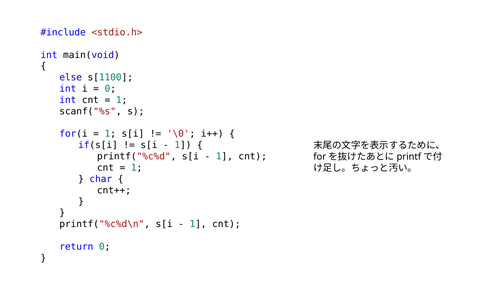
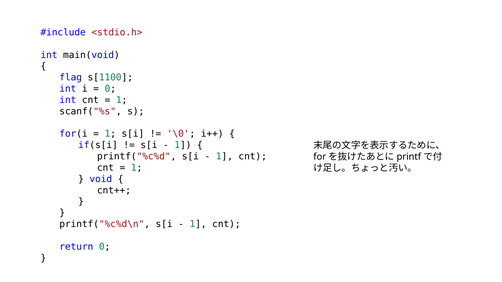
else: else -> flag
char: char -> void
